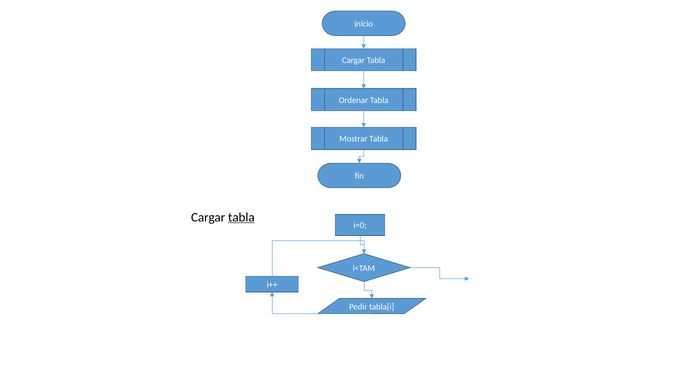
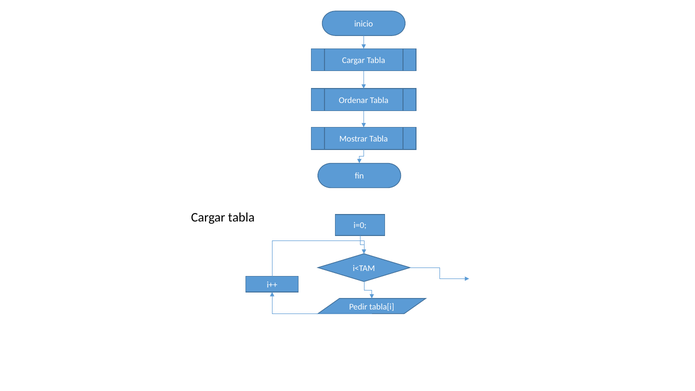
tabla at (241, 217) underline: present -> none
